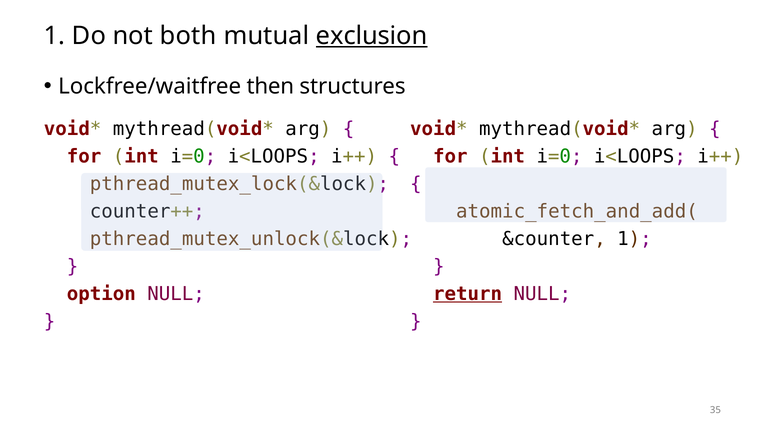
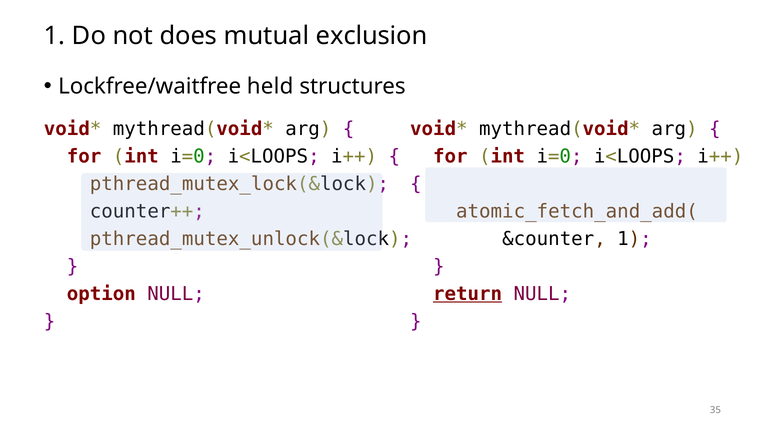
both: both -> does
exclusion underline: present -> none
then: then -> held
